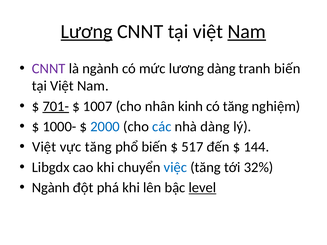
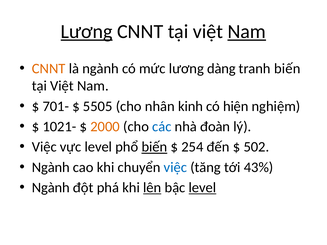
CNNT at (49, 69) colour: purple -> orange
701- underline: present -> none
1007: 1007 -> 5505
có tăng: tăng -> hiện
1000-: 1000- -> 1021-
2000 colour: blue -> orange
nhà dàng: dàng -> đoàn
Việt at (44, 147): Việt -> Việc
vực tăng: tăng -> level
biến at (154, 147) underline: none -> present
517: 517 -> 254
144: 144 -> 502
Libgdx at (51, 167): Libgdx -> Ngành
32%: 32% -> 43%
lên underline: none -> present
